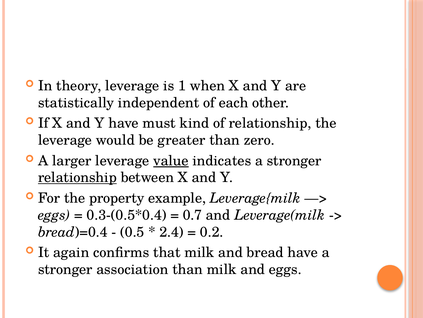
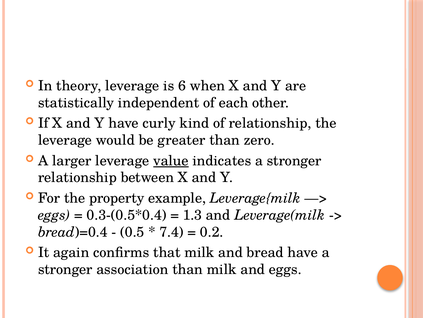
1: 1 -> 6
must: must -> curly
relationship at (77, 177) underline: present -> none
0.7: 0.7 -> 1.3
2.4: 2.4 -> 7.4
